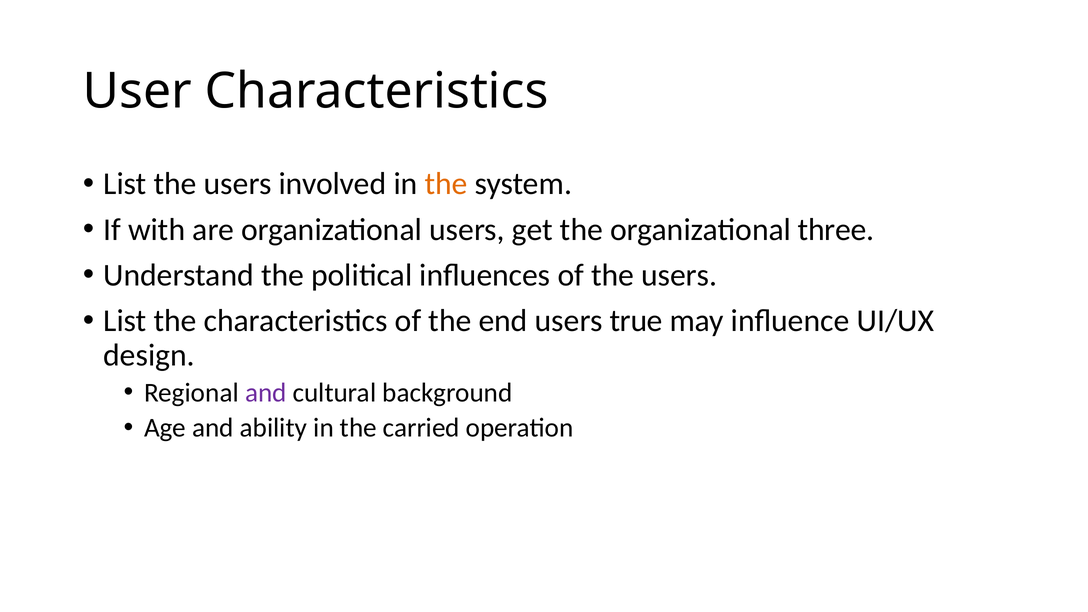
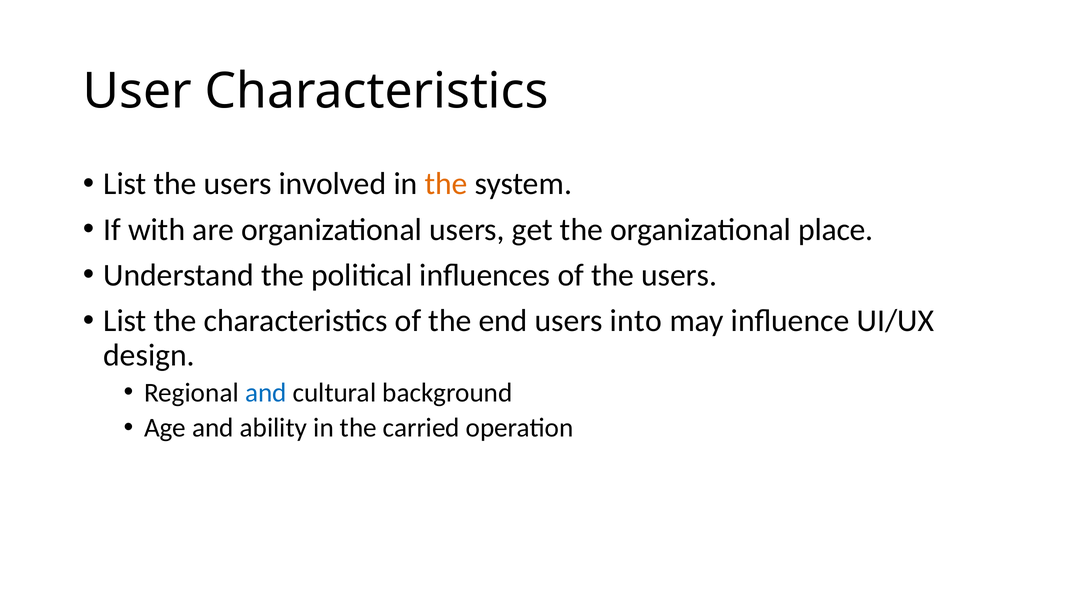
three: three -> place
true: true -> into
and at (266, 393) colour: purple -> blue
